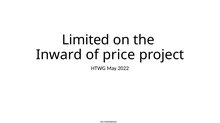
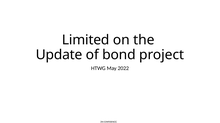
Inward: Inward -> Update
price: price -> bond
